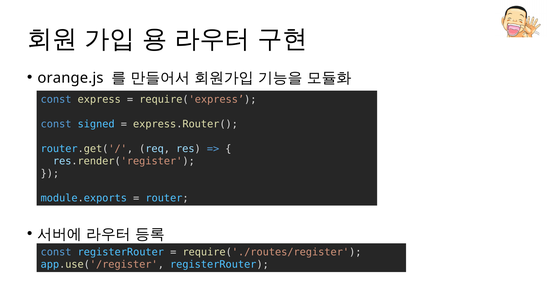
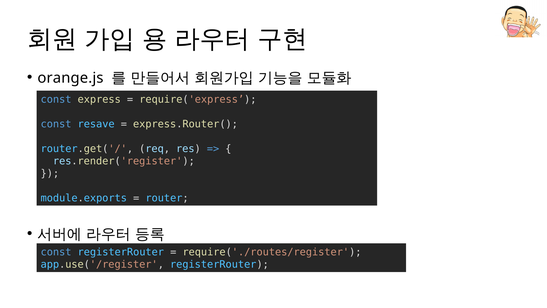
signed: signed -> resave
